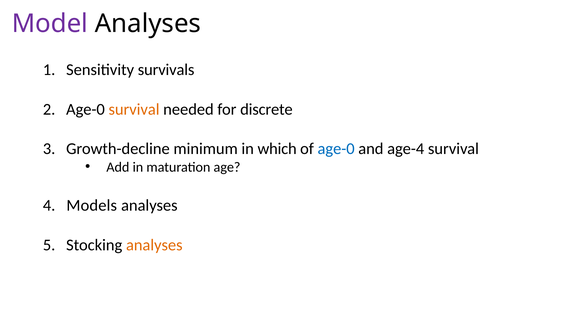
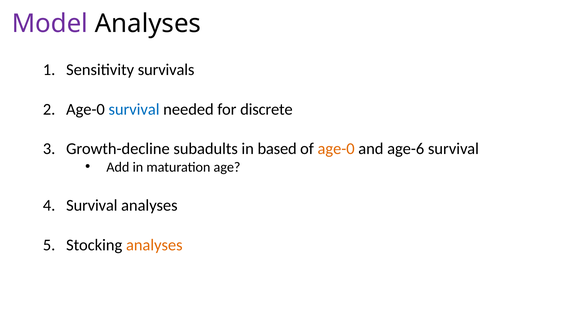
survival at (134, 109) colour: orange -> blue
minimum: minimum -> subadults
which: which -> based
age-0 at (336, 149) colour: blue -> orange
age-4: age-4 -> age-6
Models at (92, 205): Models -> Survival
